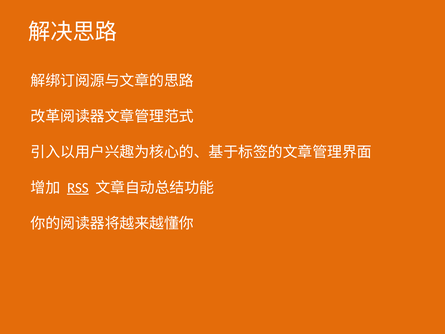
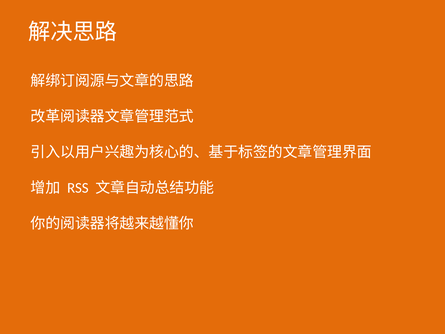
RSS underline: present -> none
